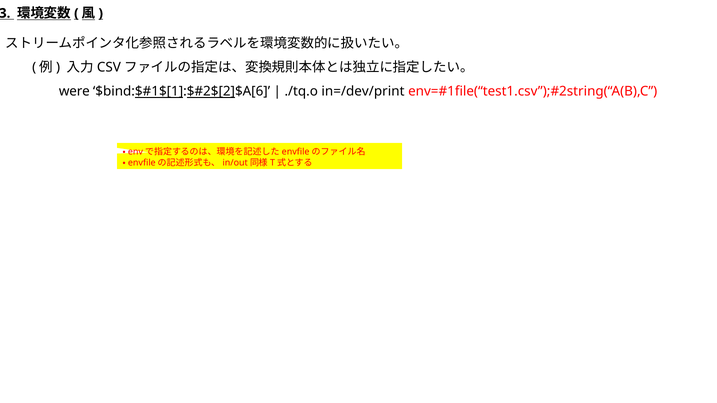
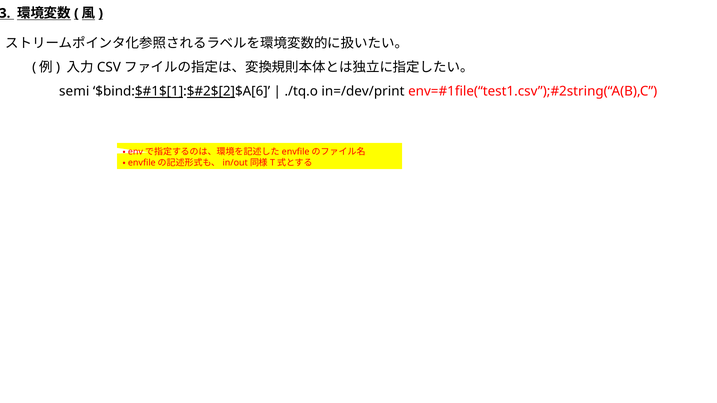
were: were -> semi
